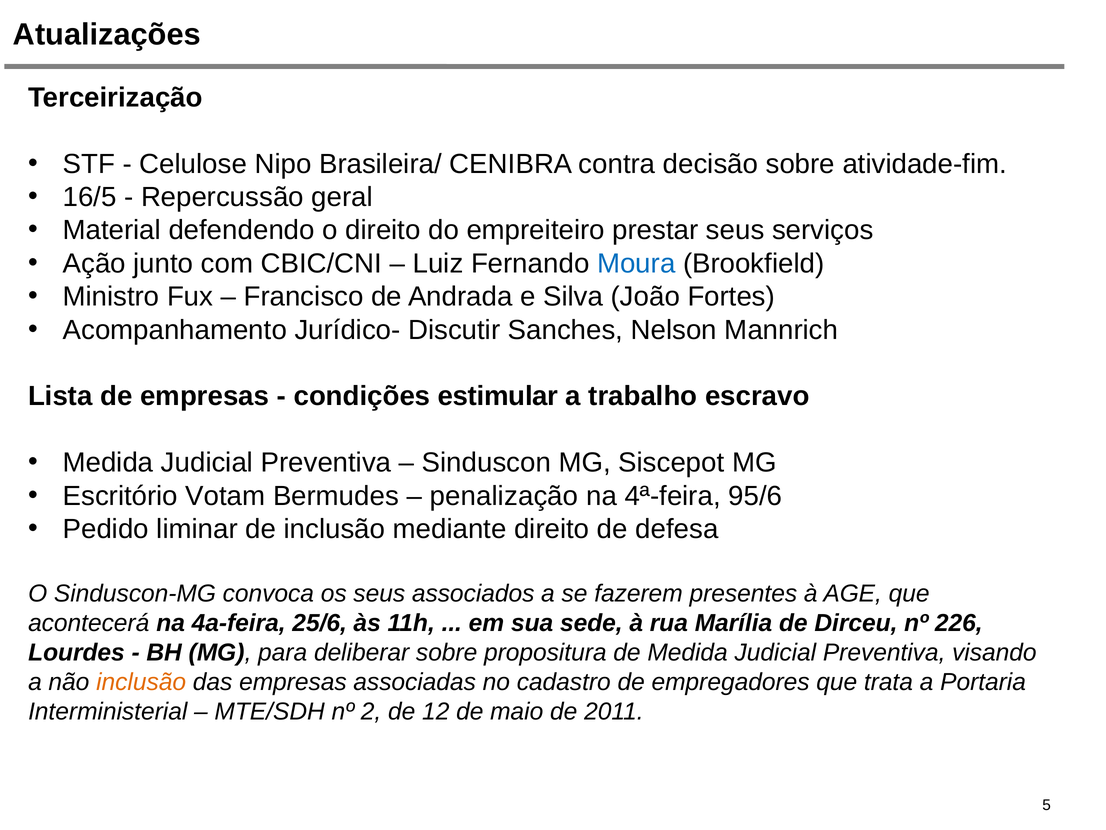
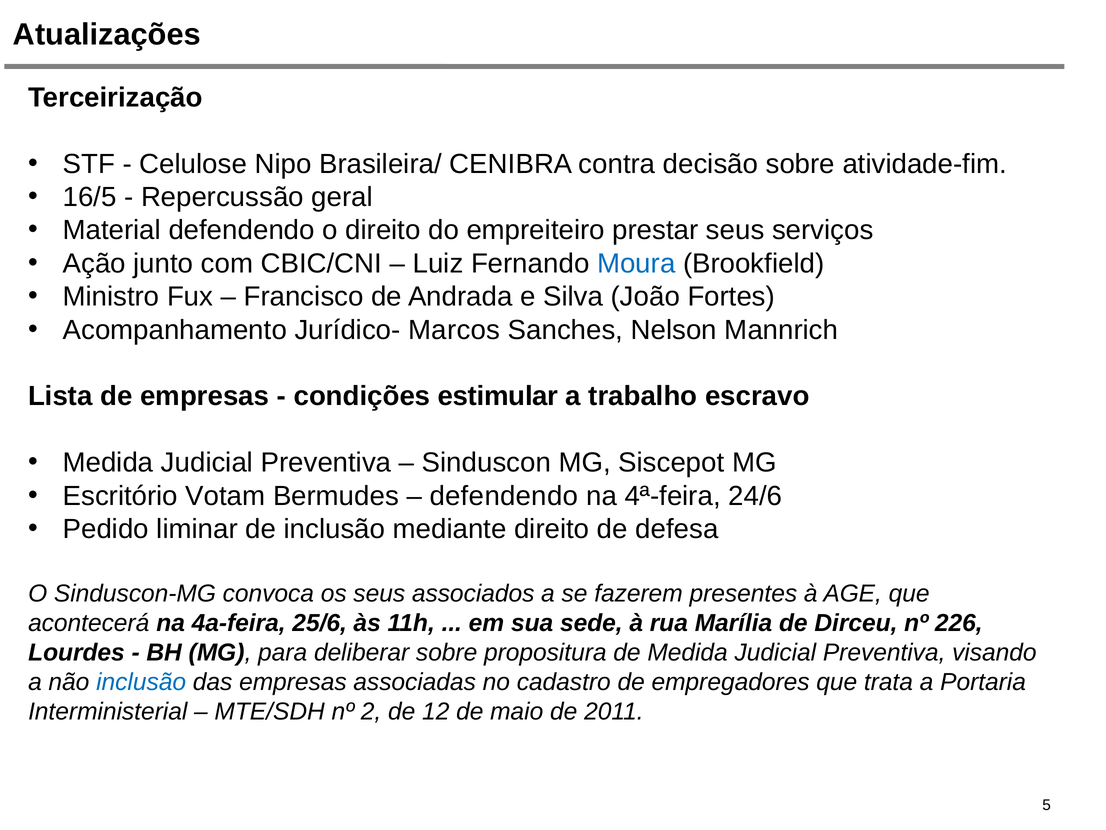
Discutir: Discutir -> Marcos
penalização at (504, 496): penalização -> defendendo
95/6: 95/6 -> 24/6
inclusão at (141, 682) colour: orange -> blue
